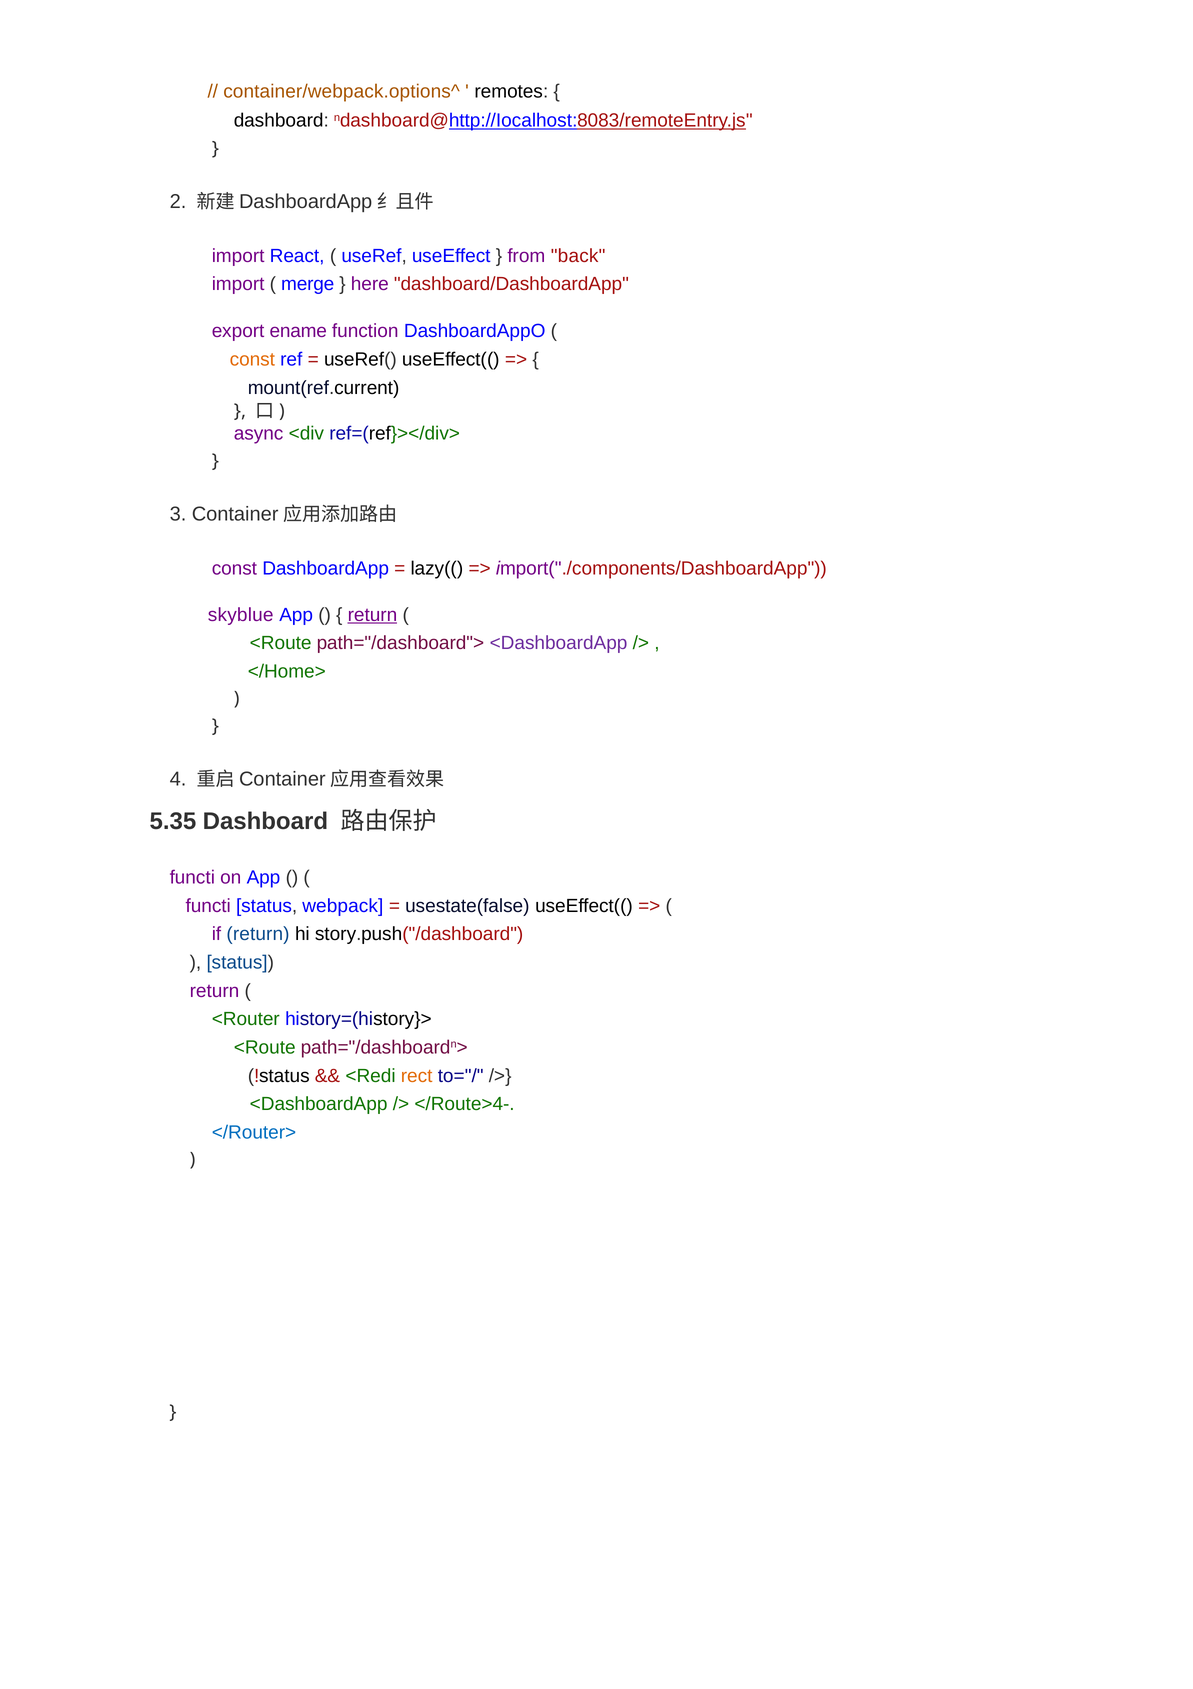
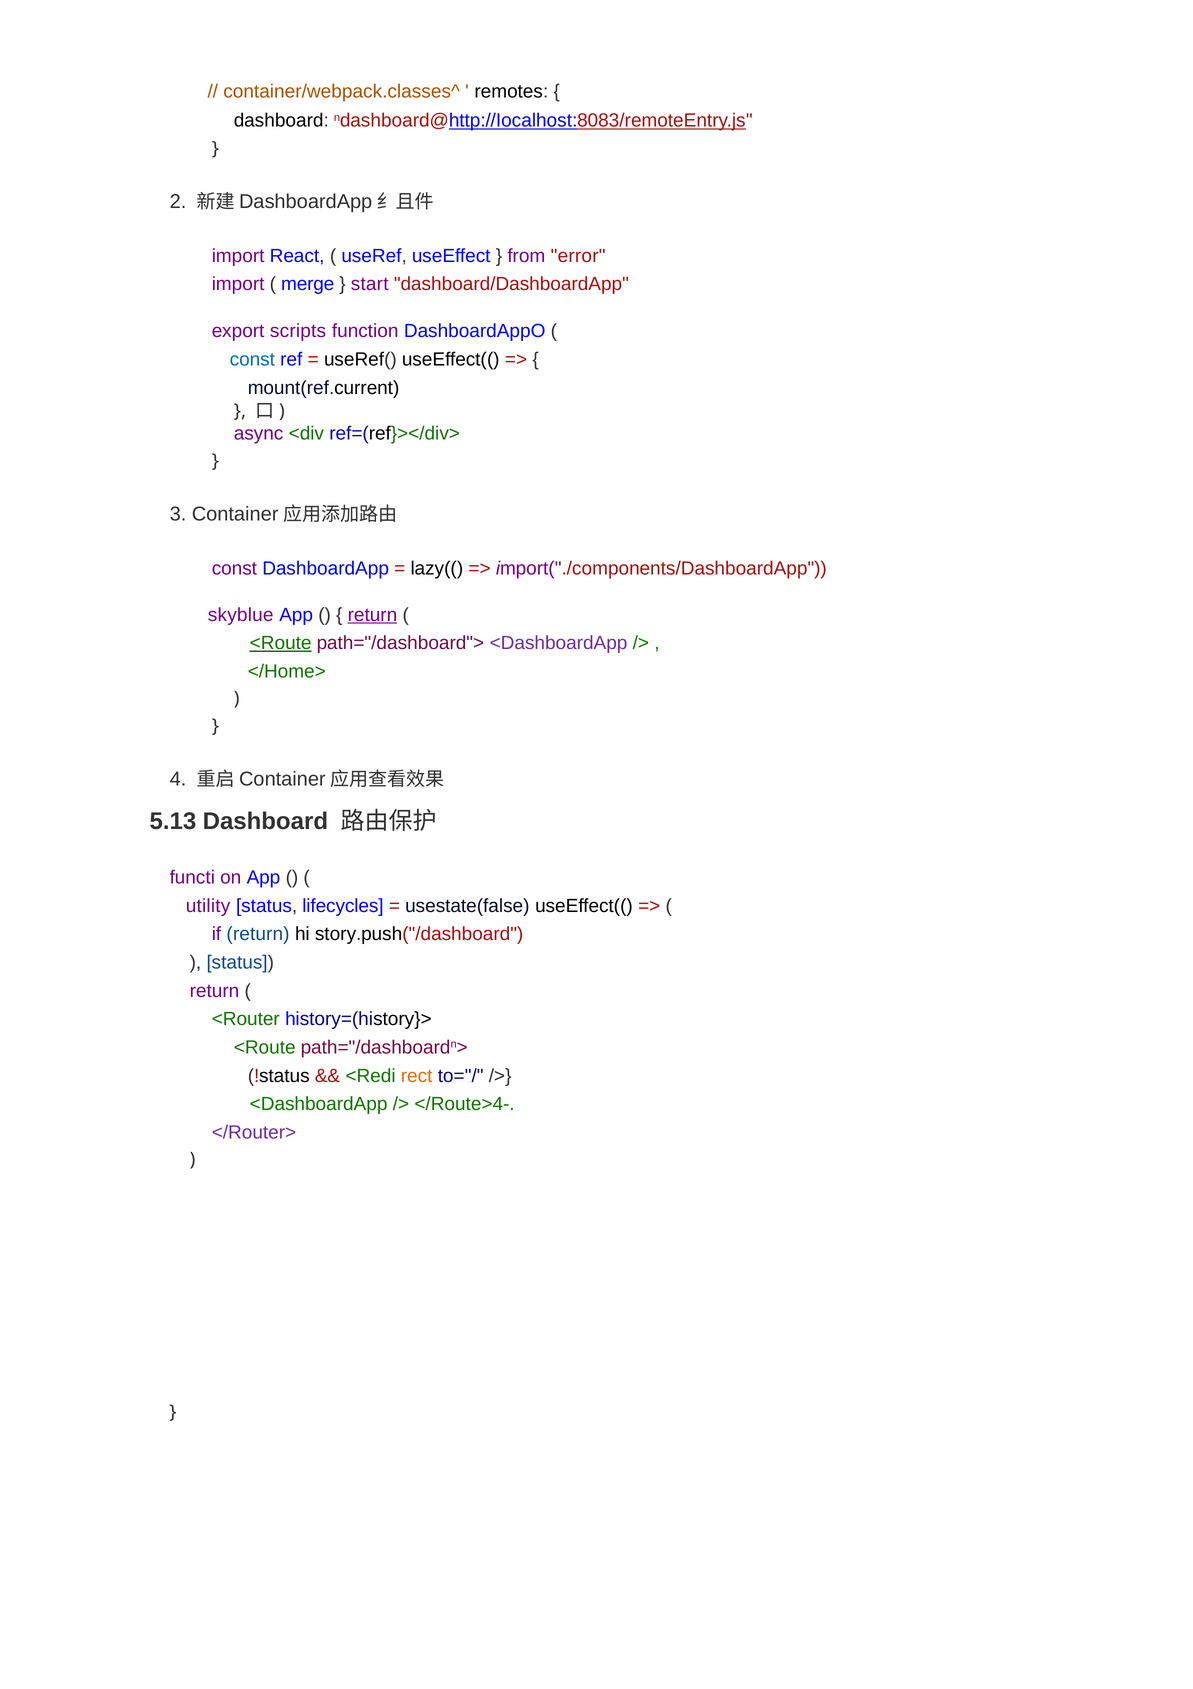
container/webpack.options^: container/webpack.options^ -> container/webpack.classes^
back: back -> error
here: here -> start
ename: ename -> scripts
const at (252, 359) colour: orange -> blue
<Route at (281, 643) underline: none -> present
5.35: 5.35 -> 5.13
functi at (208, 905): functi -> utility
webpack: webpack -> lifecycles
</Router> colour: blue -> purple
